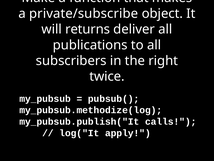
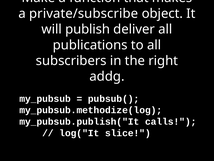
returns: returns -> publish
twice: twice -> addg
apply: apply -> slice
